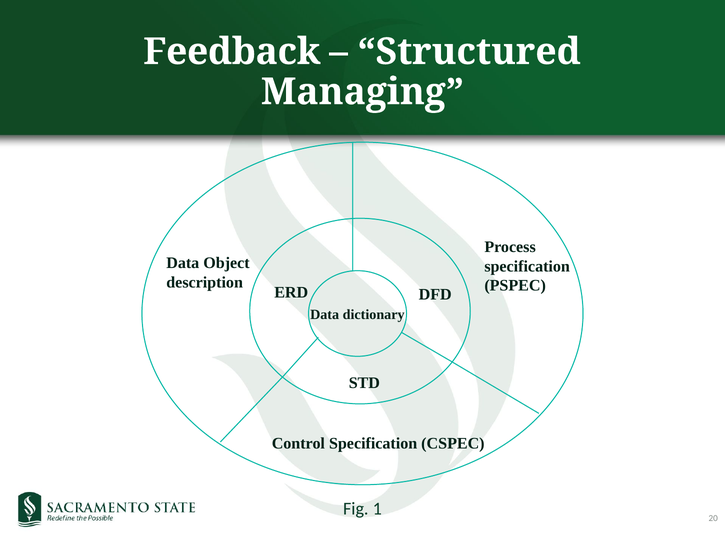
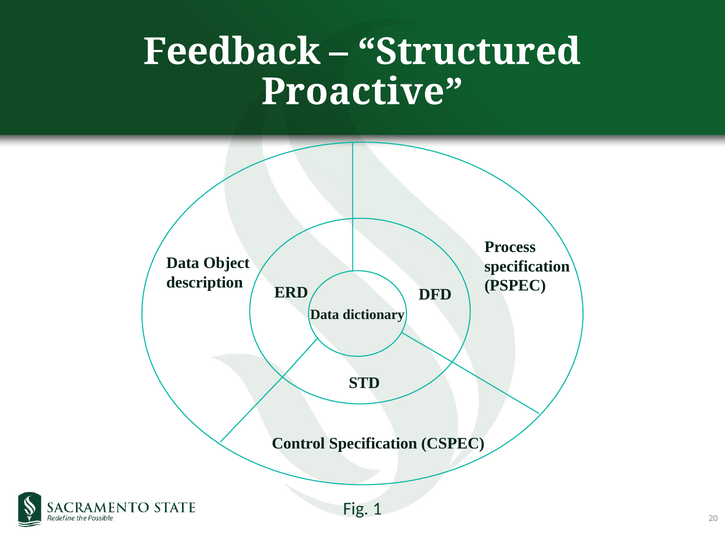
Managing: Managing -> Proactive
